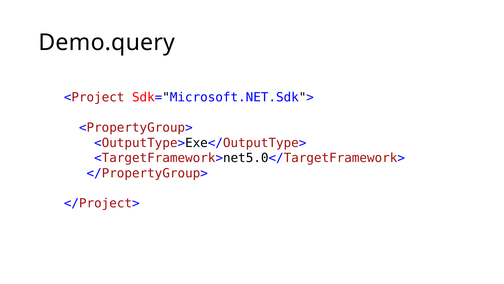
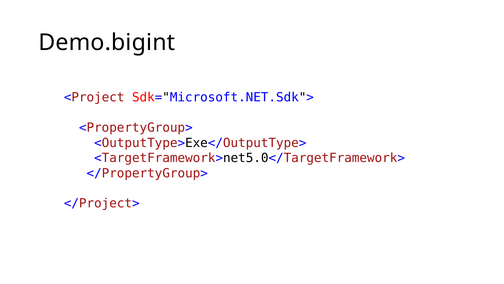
Demo.query: Demo.query -> Demo.bigint
